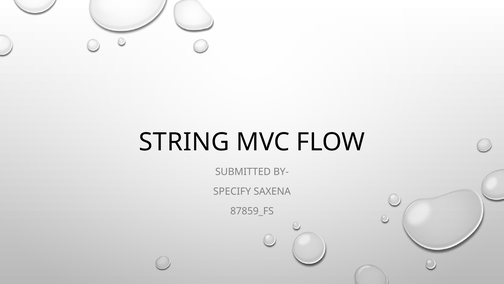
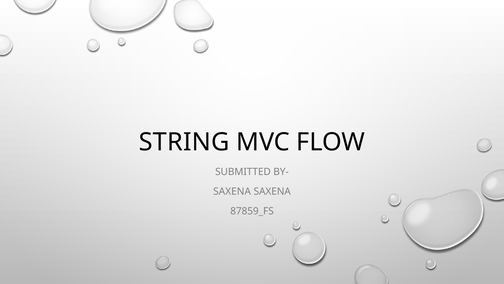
SPECIFY at (232, 191): SPECIFY -> SAXENA
